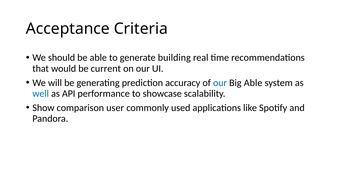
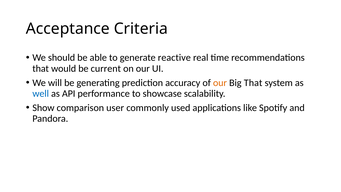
building: building -> reactive
our at (220, 83) colour: blue -> orange
Big Able: Able -> That
